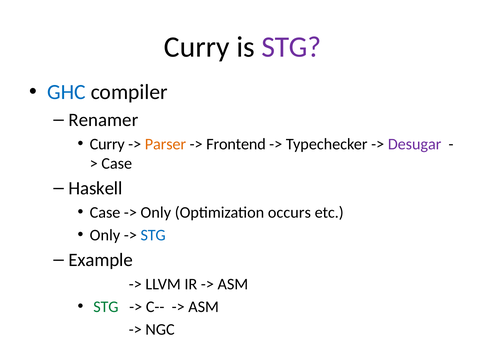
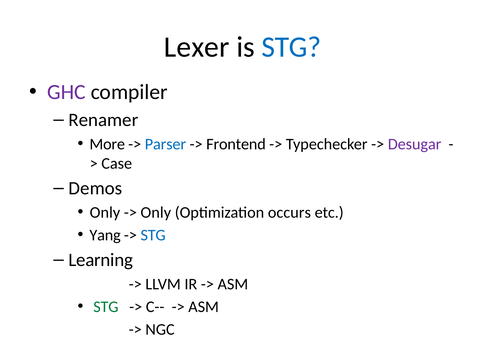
Curry at (197, 47): Curry -> Lexer
STG at (291, 47) colour: purple -> blue
GHC colour: blue -> purple
Curry at (107, 144): Curry -> More
Parser colour: orange -> blue
Haskell: Haskell -> Demos
Case at (105, 212): Case -> Only
Only at (105, 235): Only -> Yang
Example: Example -> Learning
